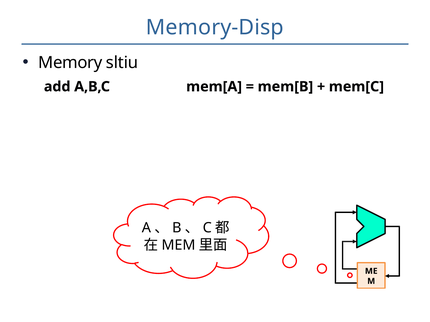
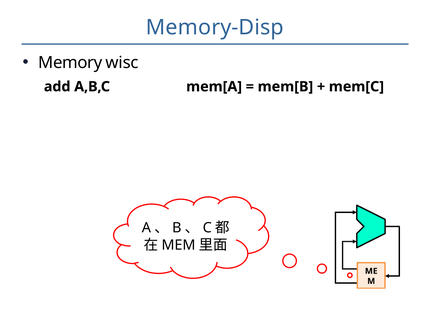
sltiu: sltiu -> wisc
